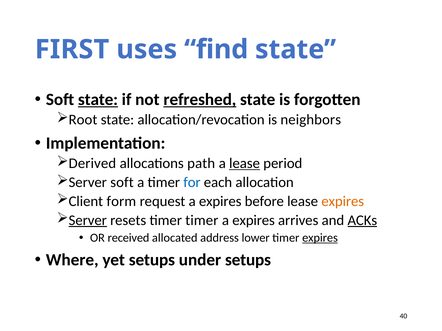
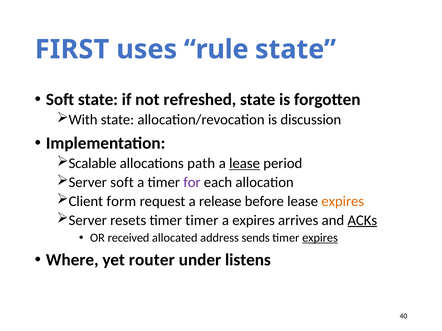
find: find -> rule
state at (98, 100) underline: present -> none
refreshed underline: present -> none
Root: Root -> With
neighbors: neighbors -> discussion
Derived: Derived -> Scalable
for colour: blue -> purple
request a expires: expires -> release
Server at (88, 221) underline: present -> none
lower: lower -> sends
yet setups: setups -> router
under setups: setups -> listens
